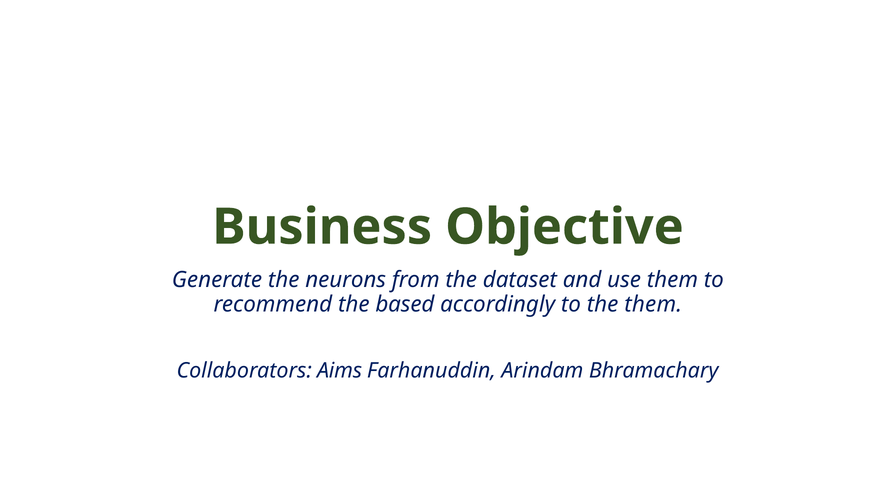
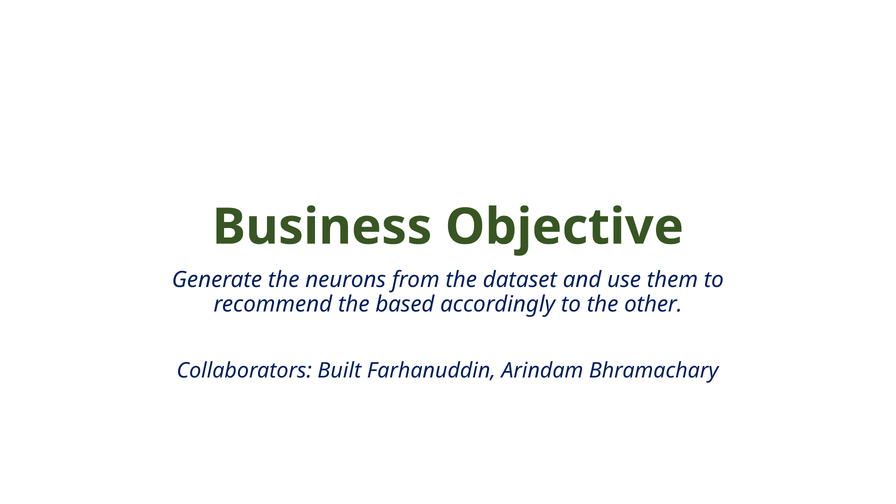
the them: them -> other
Aims: Aims -> Built
